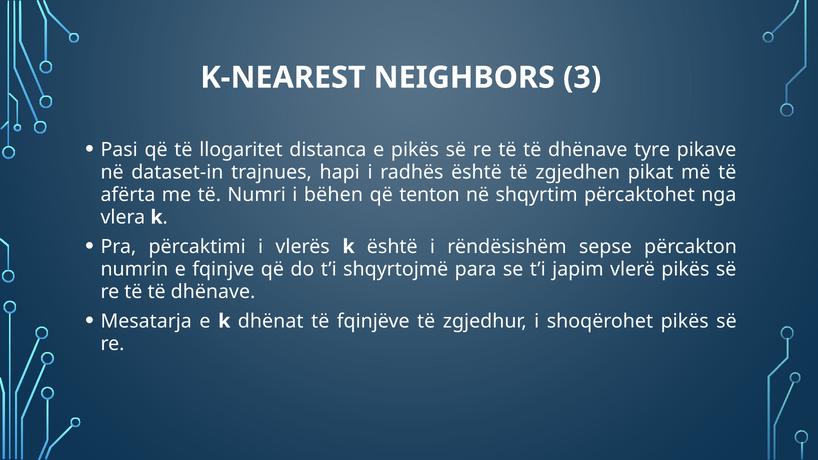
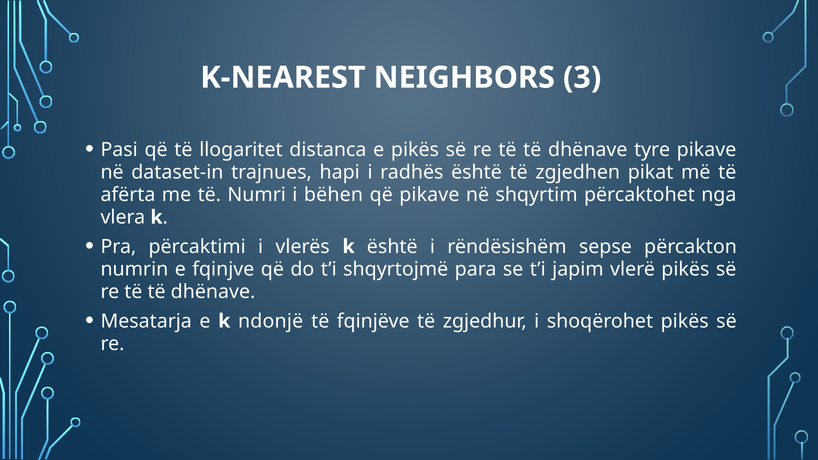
që tenton: tenton -> pikave
dhënat: dhënat -> ndonjë
